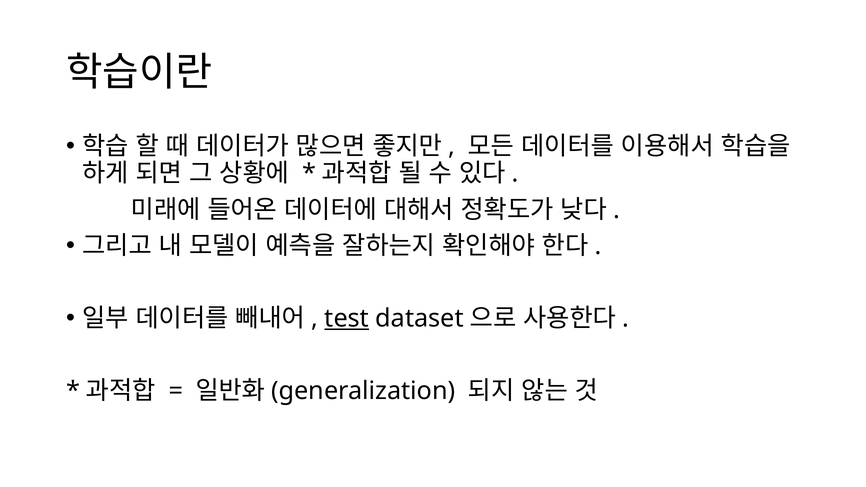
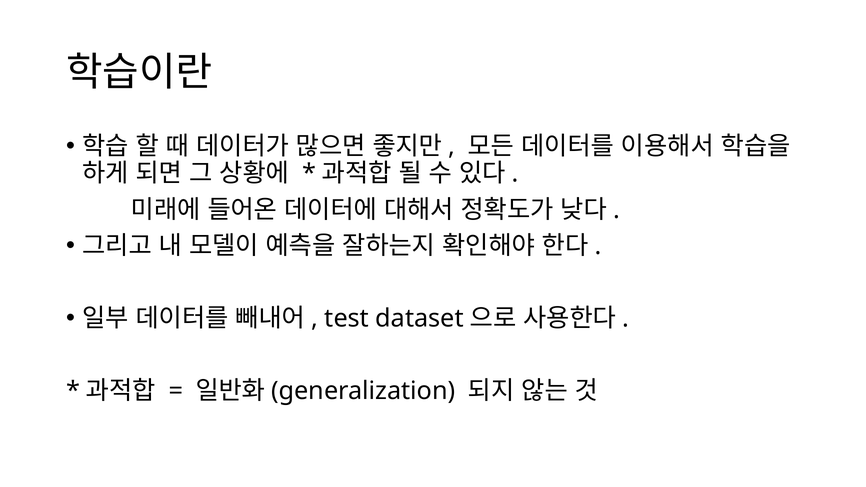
test underline: present -> none
